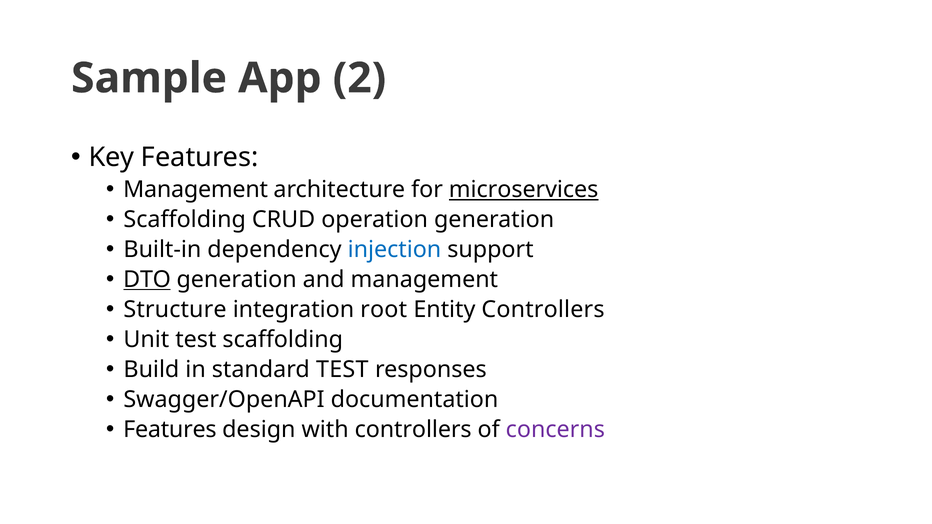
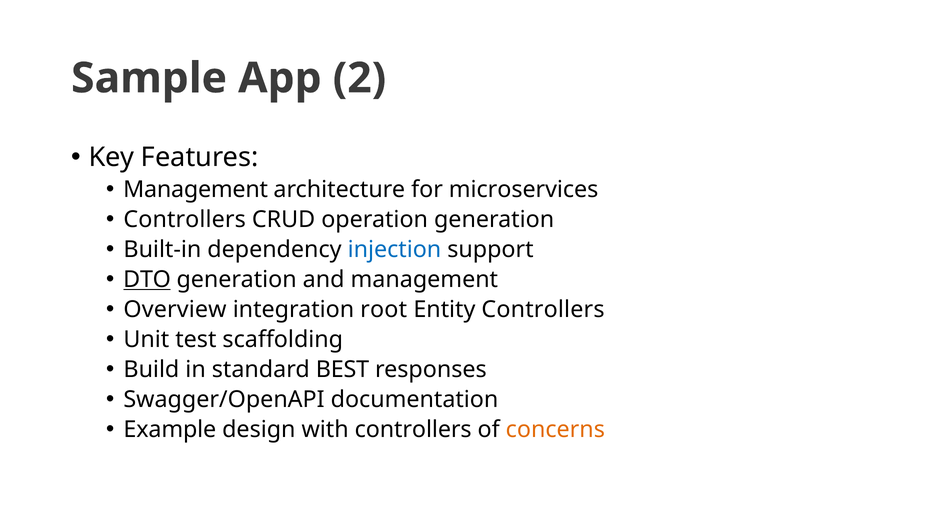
microservices underline: present -> none
Scaffolding at (185, 220): Scaffolding -> Controllers
Structure: Structure -> Overview
standard TEST: TEST -> BEST
Features at (170, 430): Features -> Example
concerns colour: purple -> orange
